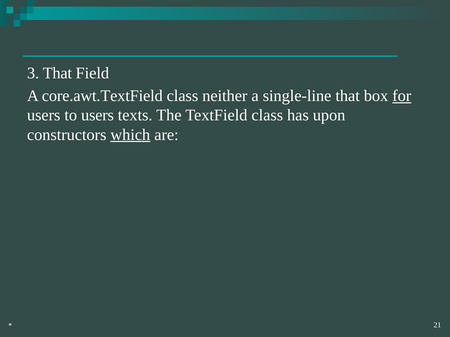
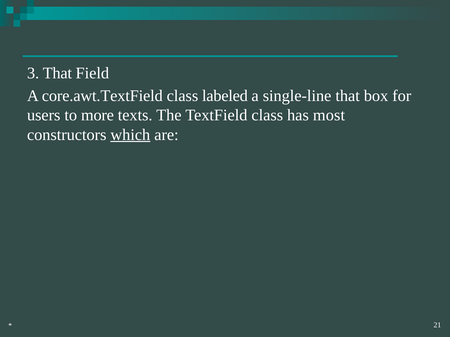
neither: neither -> labeled
for underline: present -> none
to users: users -> more
upon: upon -> most
